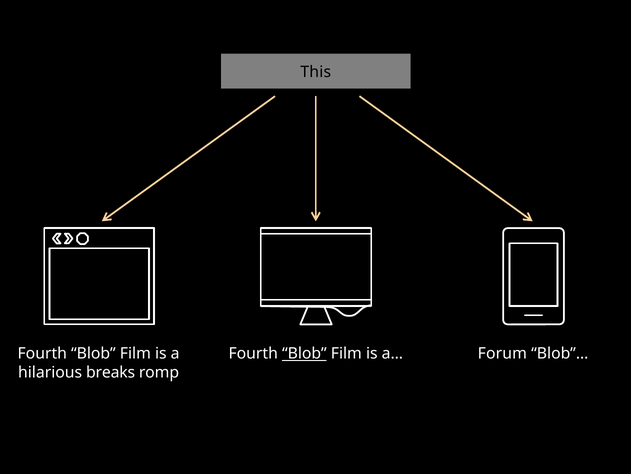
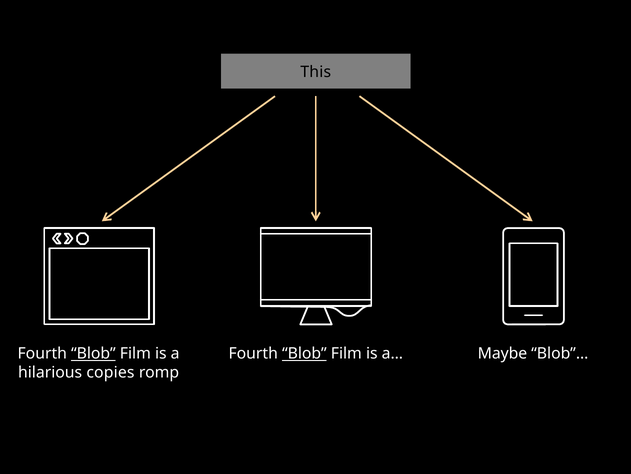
Blob at (93, 353) underline: none -> present
Forum: Forum -> Maybe
breaks: breaks -> copies
